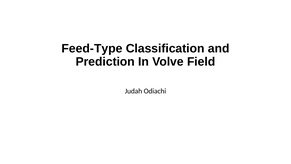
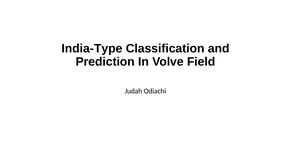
Feed-Type: Feed-Type -> India-Type
